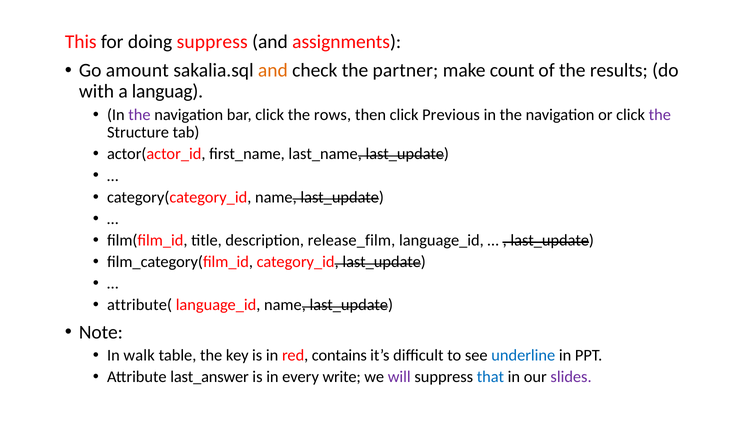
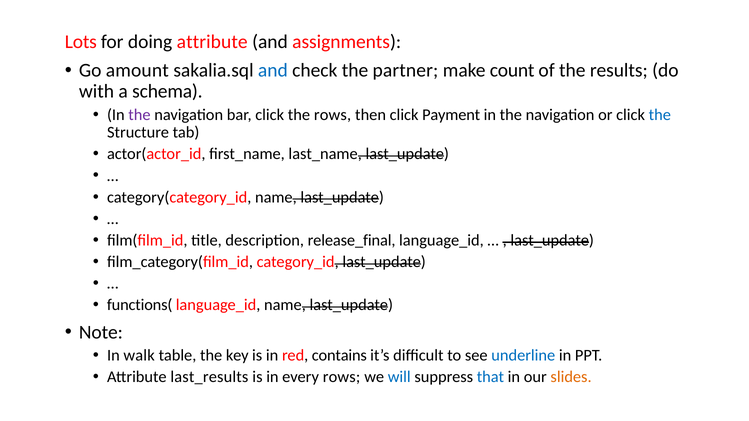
This: This -> Lots
doing suppress: suppress -> attribute
and at (273, 71) colour: orange -> blue
languag: languag -> schema
Previous: Previous -> Payment
the at (660, 115) colour: purple -> blue
release_film: release_film -> release_final
attribute(: attribute( -> functions(
last_answer: last_answer -> last_results
every write: write -> rows
will colour: purple -> blue
slides colour: purple -> orange
